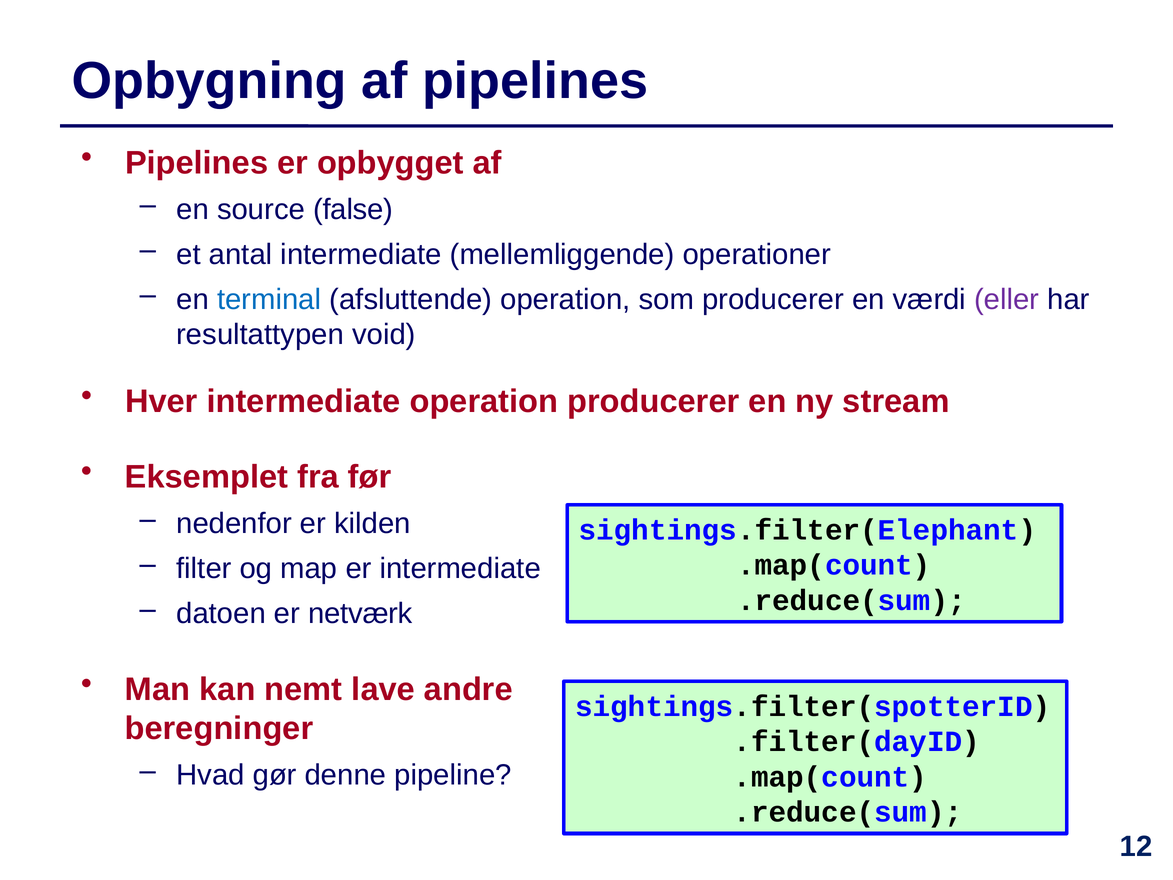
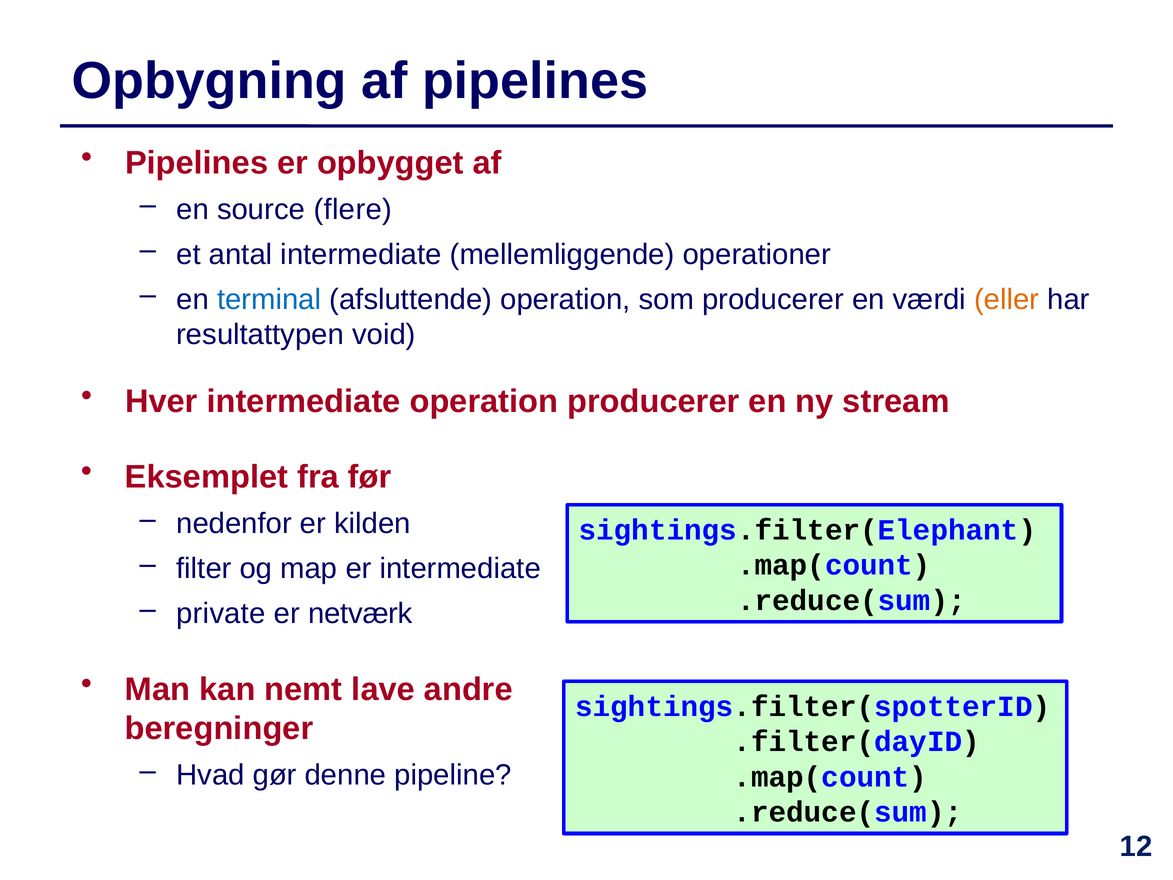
false: false -> flere
eller colour: purple -> orange
datoen: datoen -> private
